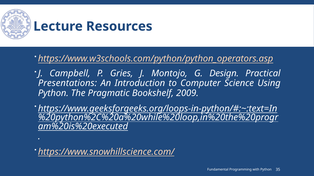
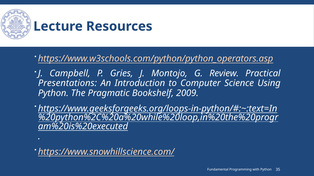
Design: Design -> Review
